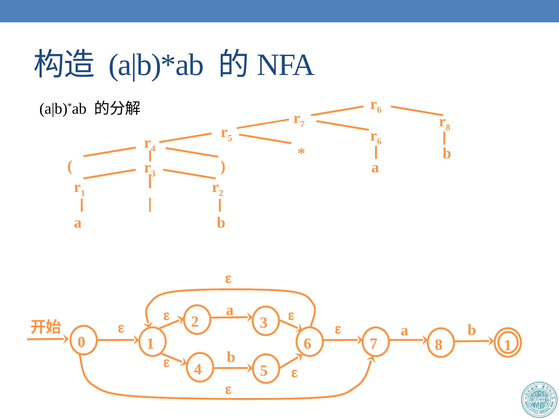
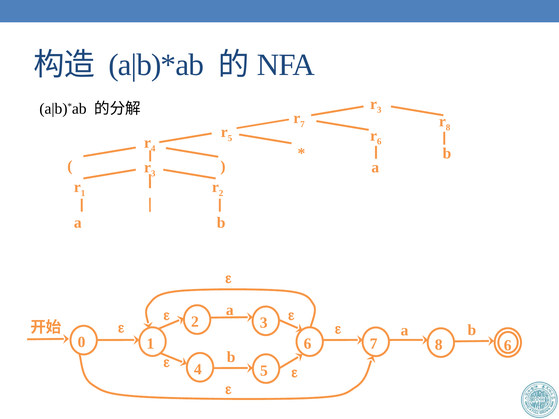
6 at (379, 110): 6 -> 3
1 1: 1 -> 6
